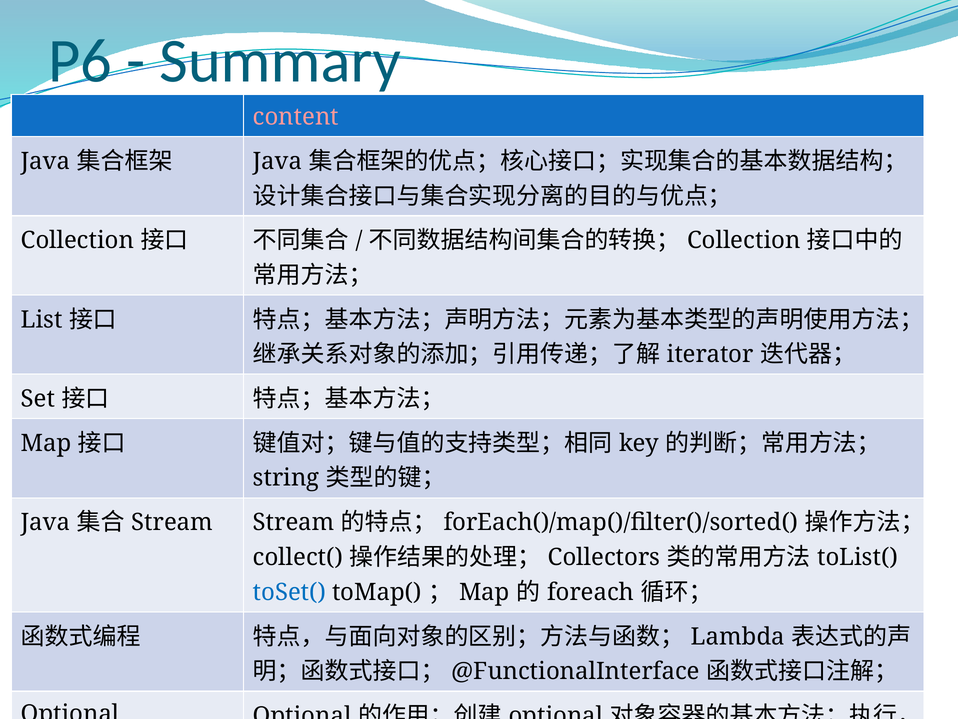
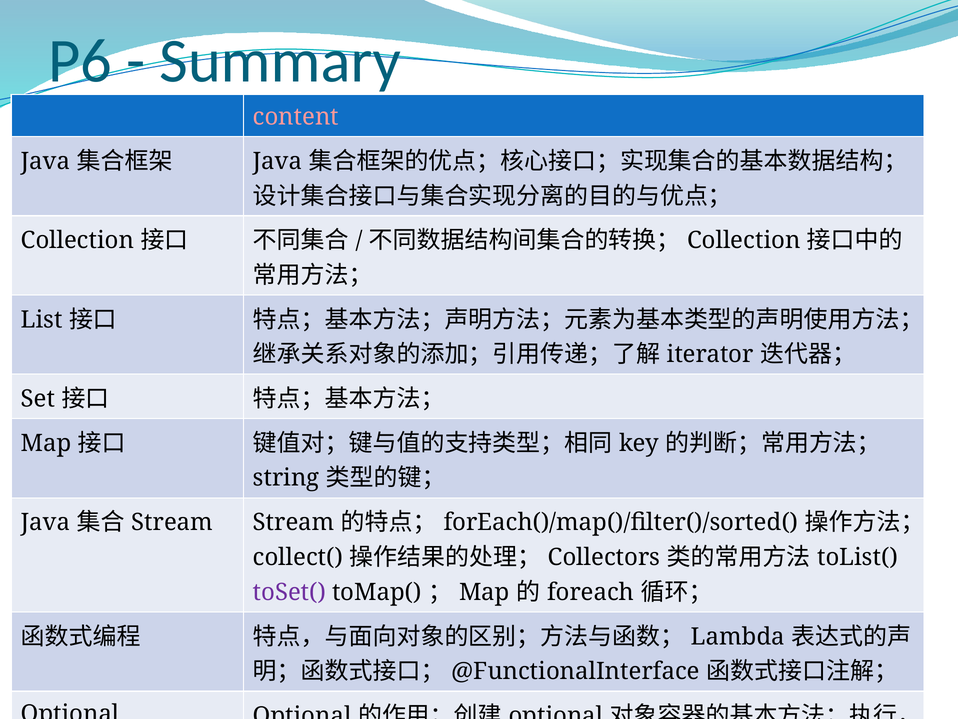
toSet( colour: blue -> purple
